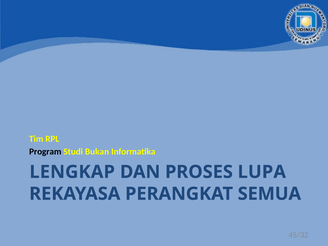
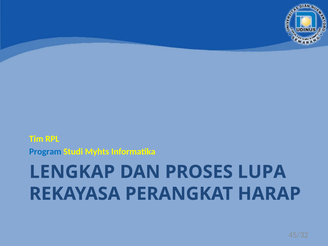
Program colour: black -> blue
Bukan: Bukan -> Myhts
SEMUA: SEMUA -> HARAP
